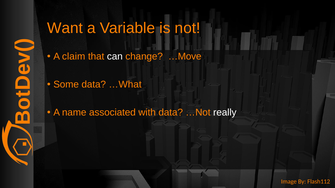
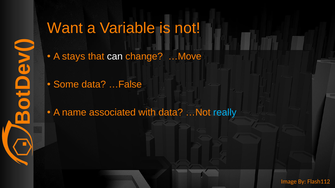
claim: claim -> stays
…What: …What -> …False
really colour: white -> light blue
